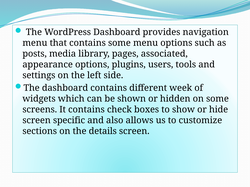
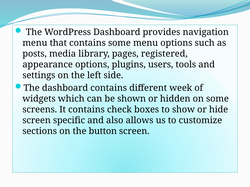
associated: associated -> registered
details: details -> button
